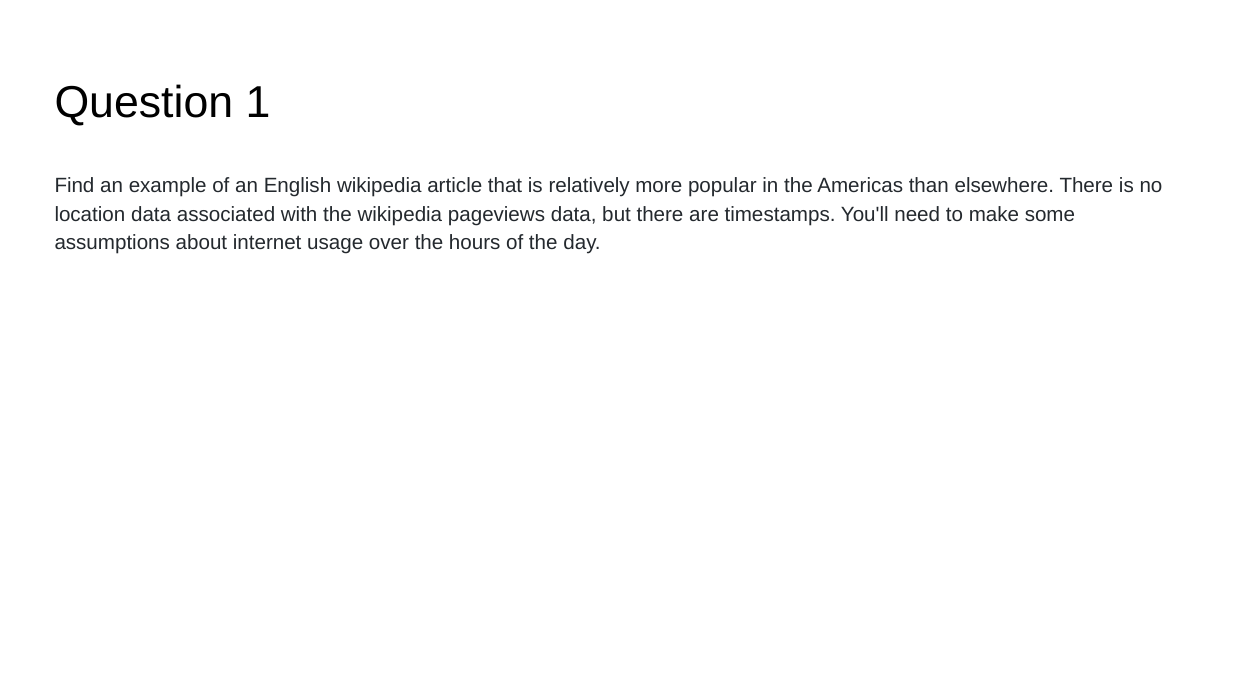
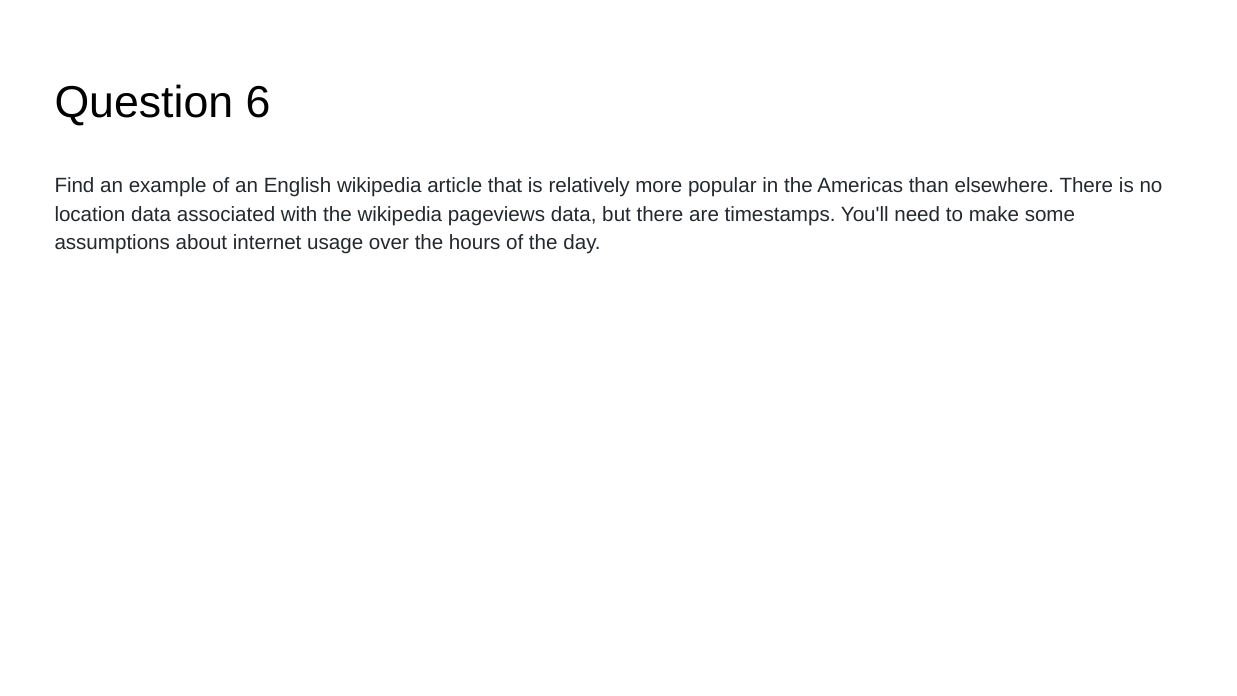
1: 1 -> 6
